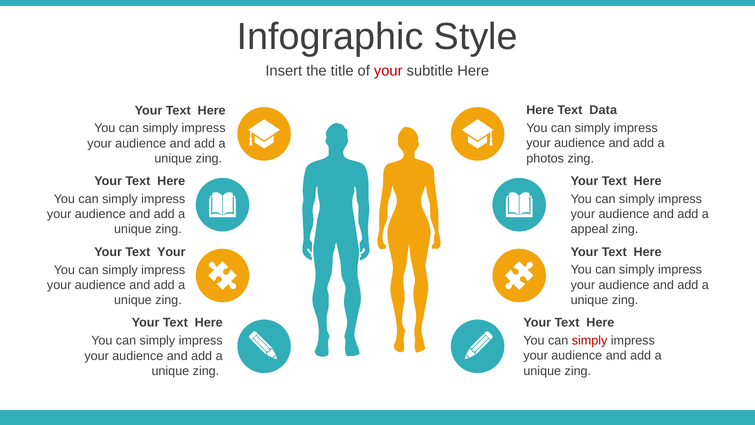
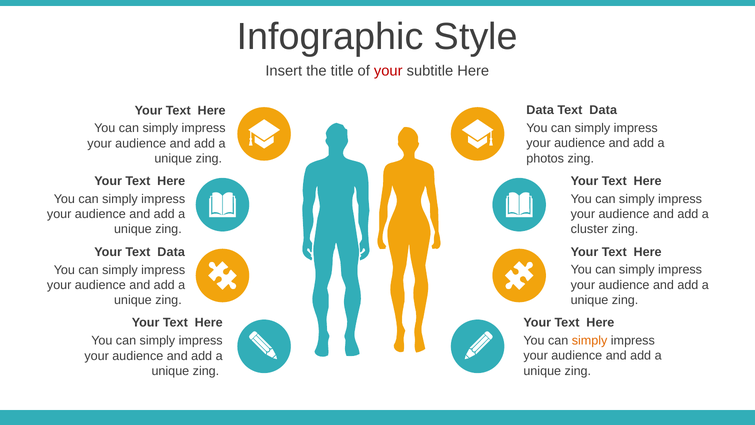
Here at (540, 110): Here -> Data
appeal: appeal -> cluster
Your Text Your: Your -> Data
simply at (590, 340) colour: red -> orange
